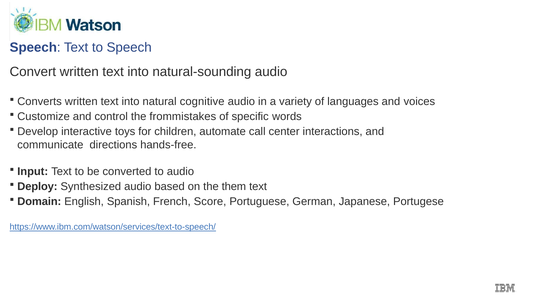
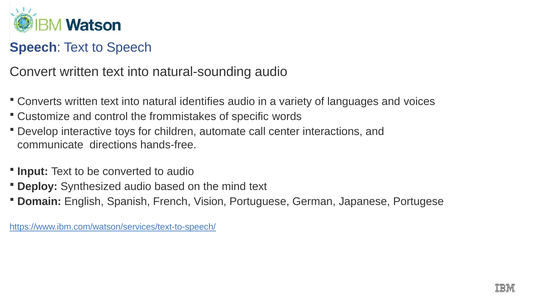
cognitive: cognitive -> identifies
them: them -> mind
Score: Score -> Vision
